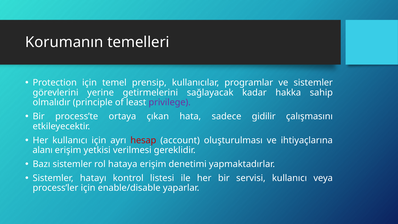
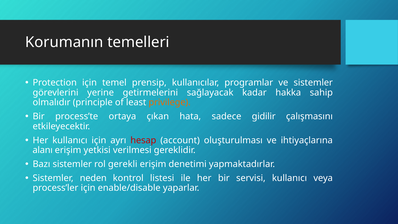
privilege colour: purple -> orange
hataya: hataya -> gerekli
hatayı: hatayı -> neden
